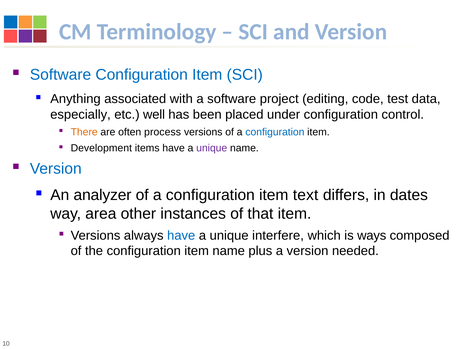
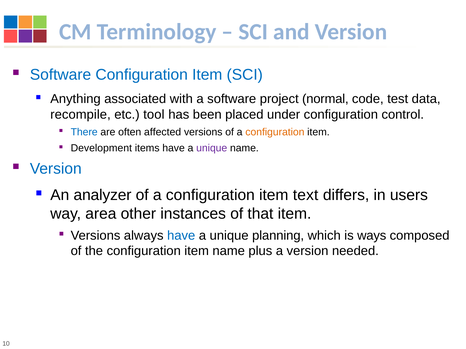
editing: editing -> normal
especially: especially -> recompile
well: well -> tool
There colour: orange -> blue
process: process -> affected
configuration at (275, 132) colour: blue -> orange
dates: dates -> users
interfere: interfere -> planning
